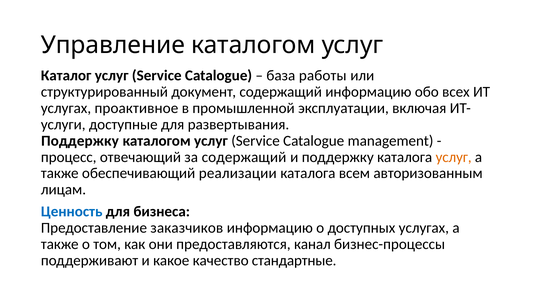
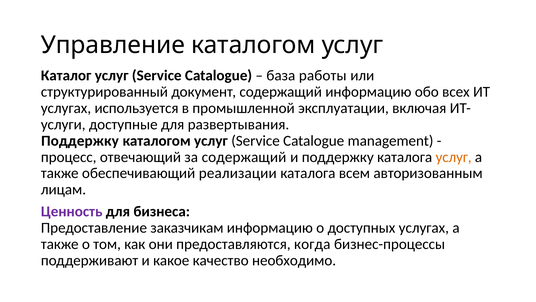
проактивное: проактивное -> используется
Ценность colour: blue -> purple
заказчиков: заказчиков -> заказчикам
канал: канал -> когда
стандартные: стандартные -> необходимо
